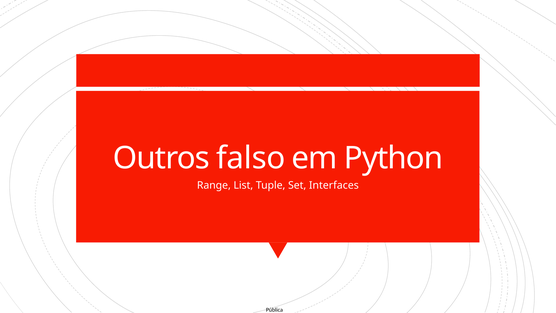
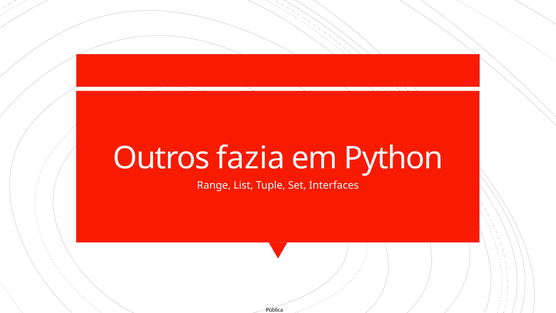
falso: falso -> fazia
